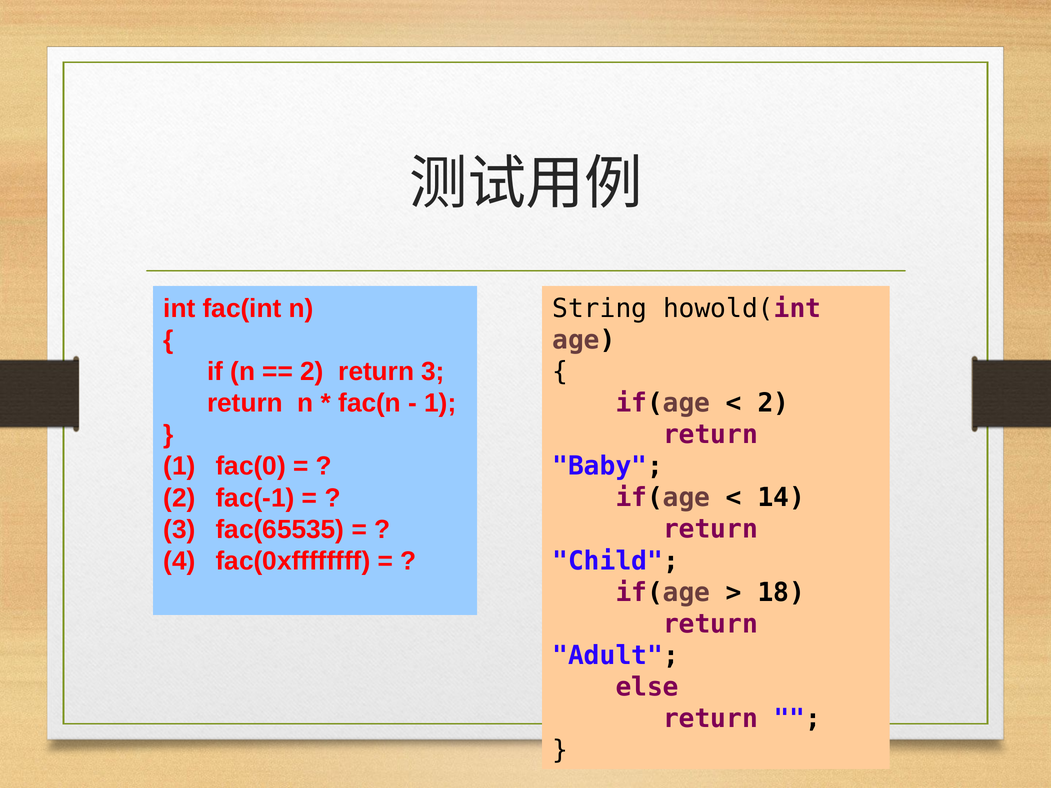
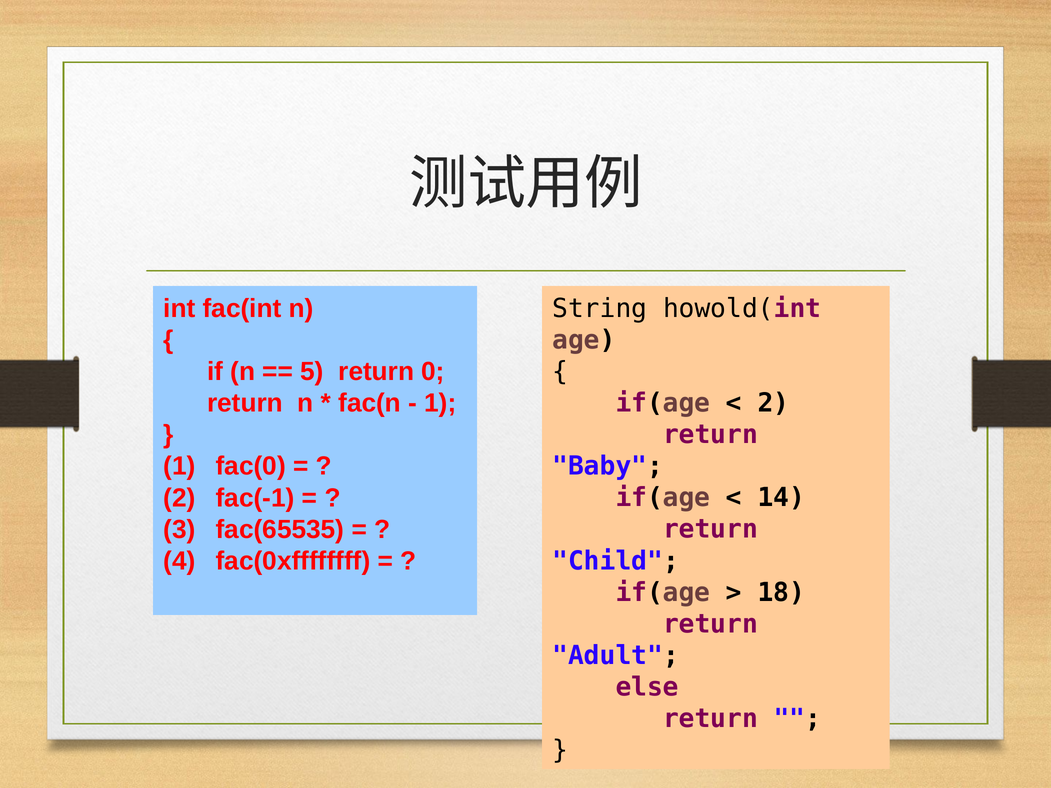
2 at (312, 372): 2 -> 5
return 3: 3 -> 0
